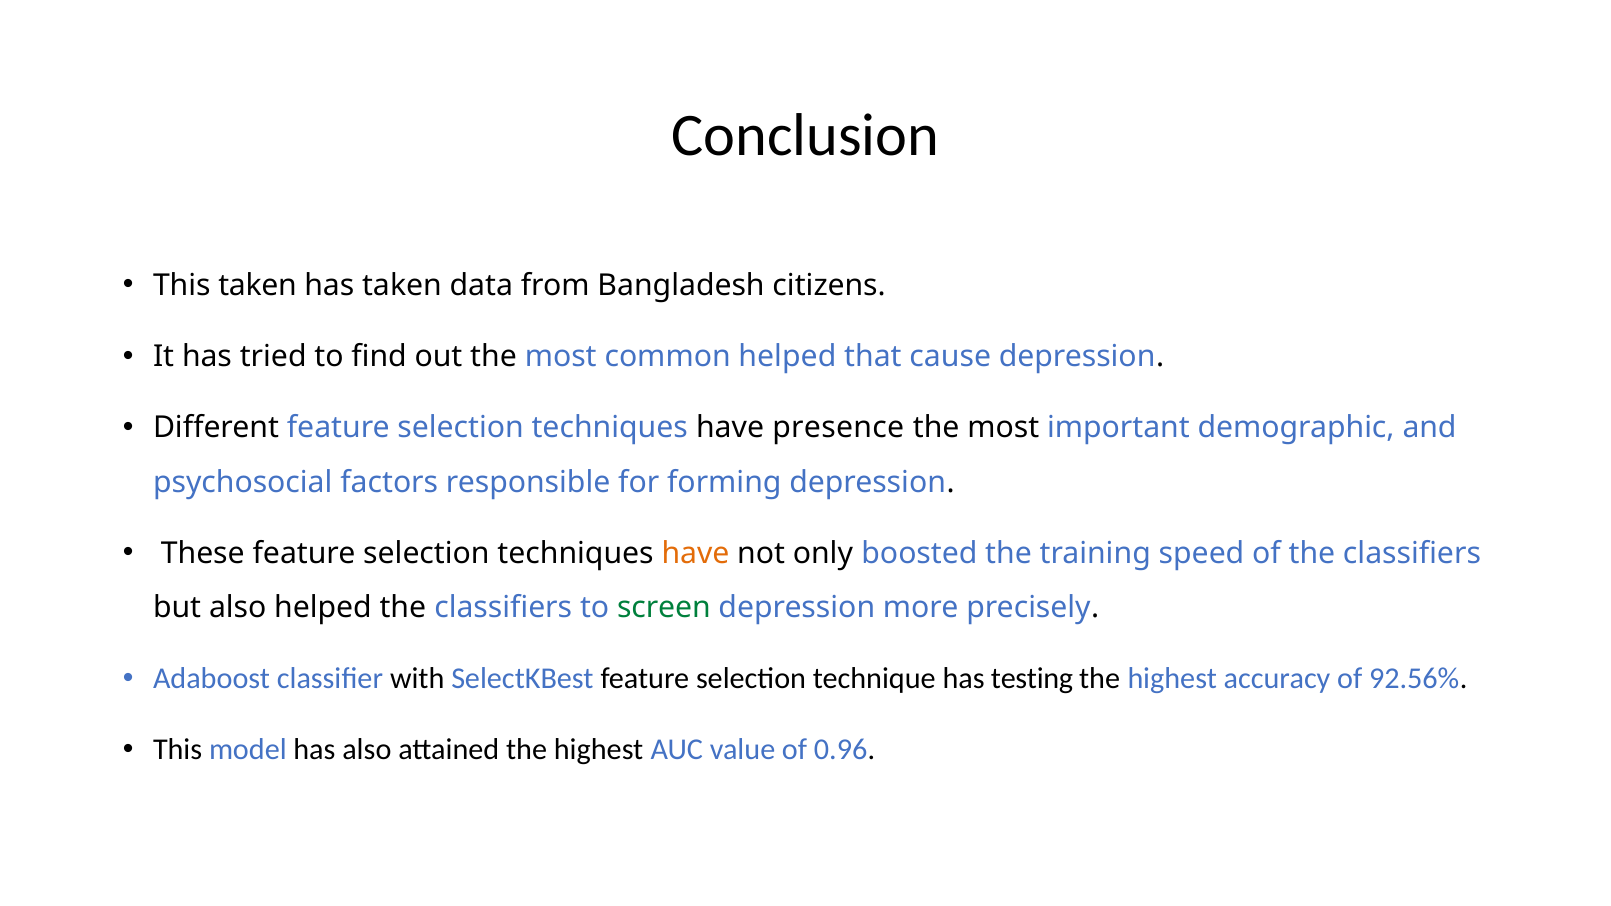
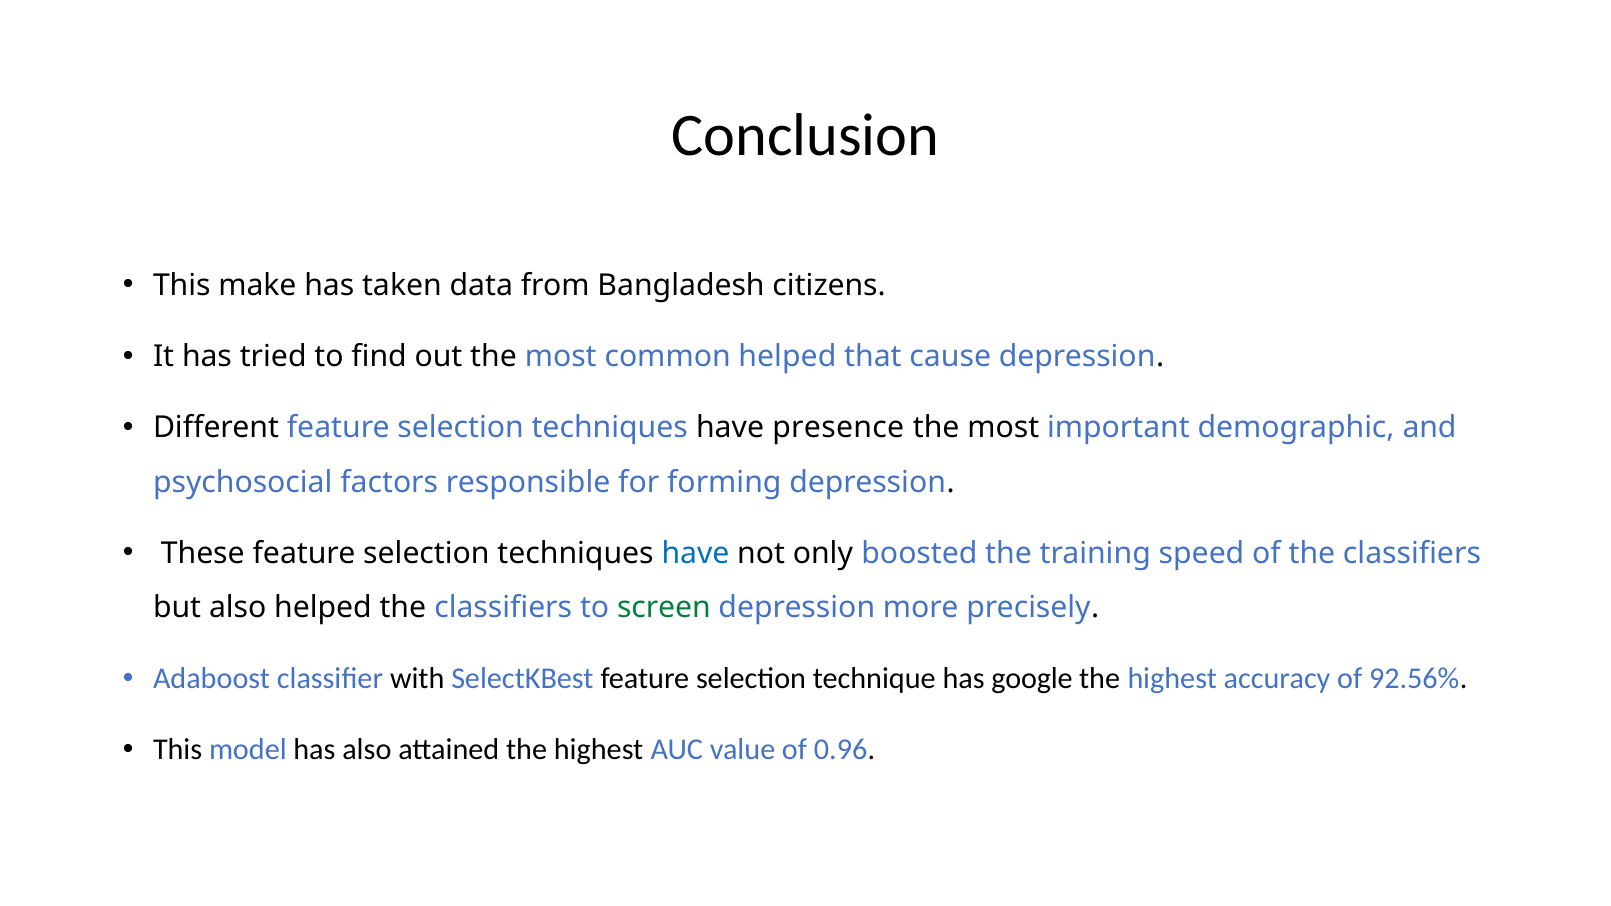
This taken: taken -> make
have at (695, 553) colour: orange -> blue
testing: testing -> google
